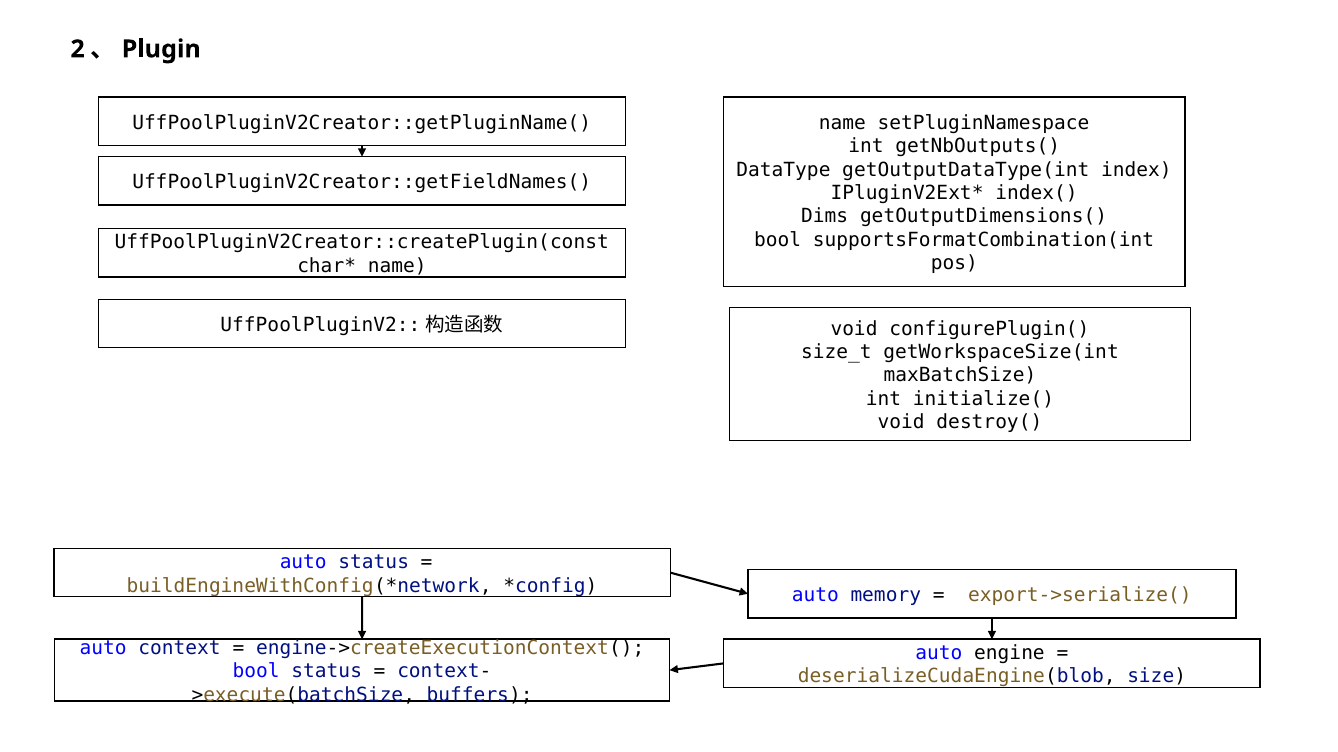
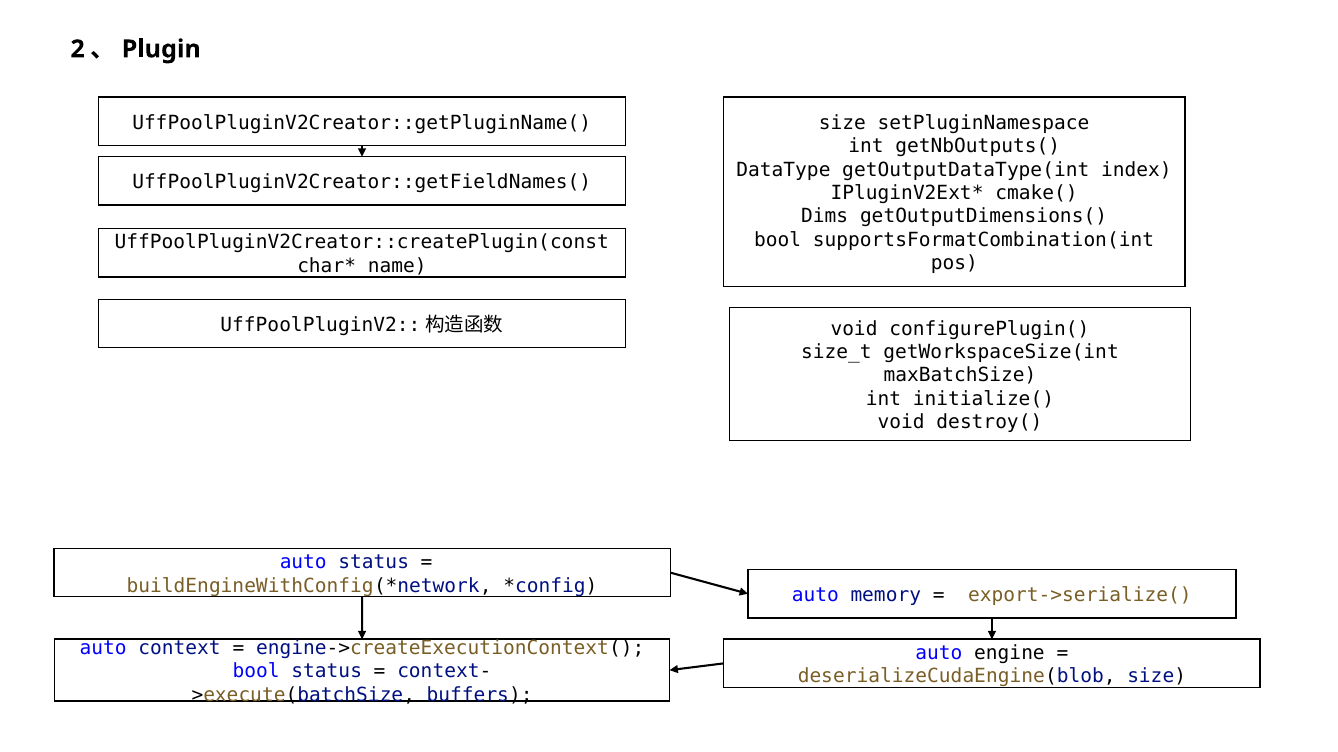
name at (842, 123): name -> size
index(: index( -> cmake(
